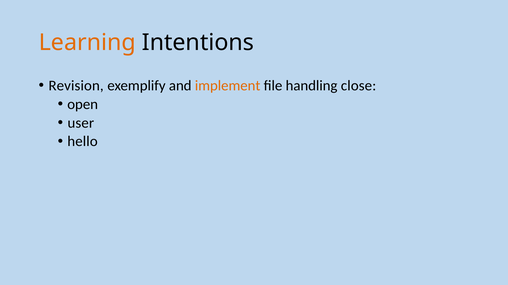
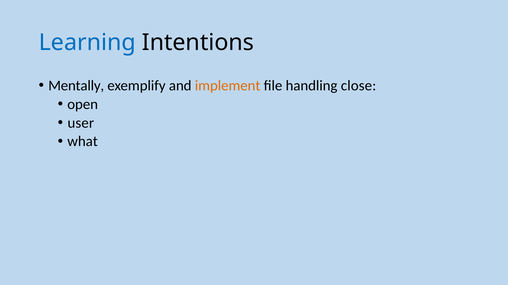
Learning colour: orange -> blue
Revision: Revision -> Mentally
hello: hello -> what
